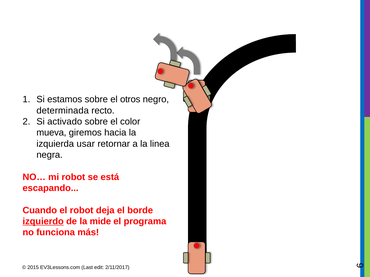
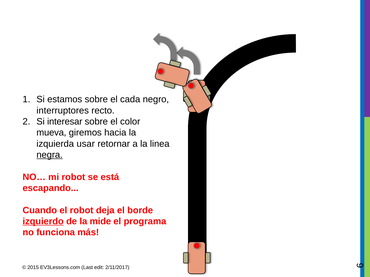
otros: otros -> cada
determinada: determinada -> interruptores
activado: activado -> interesar
negra underline: none -> present
